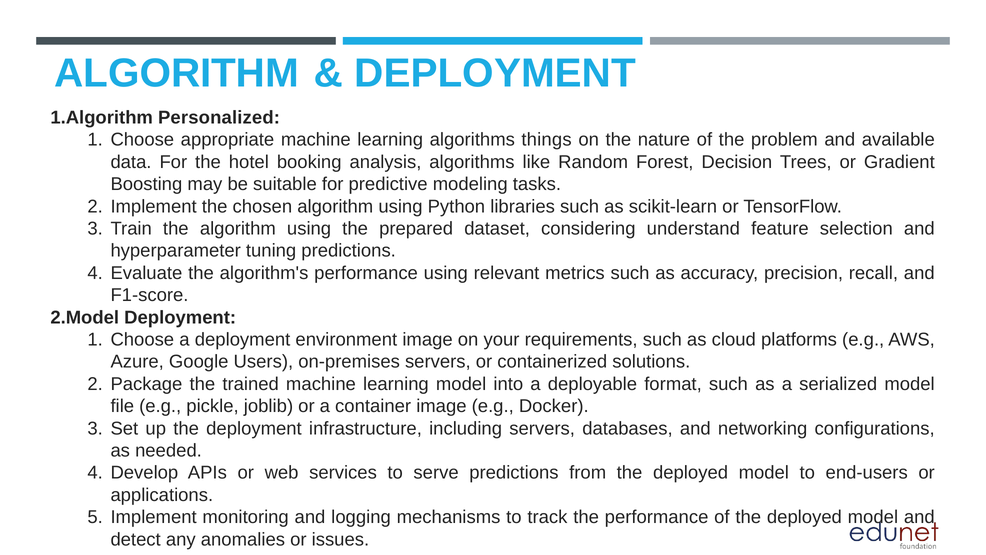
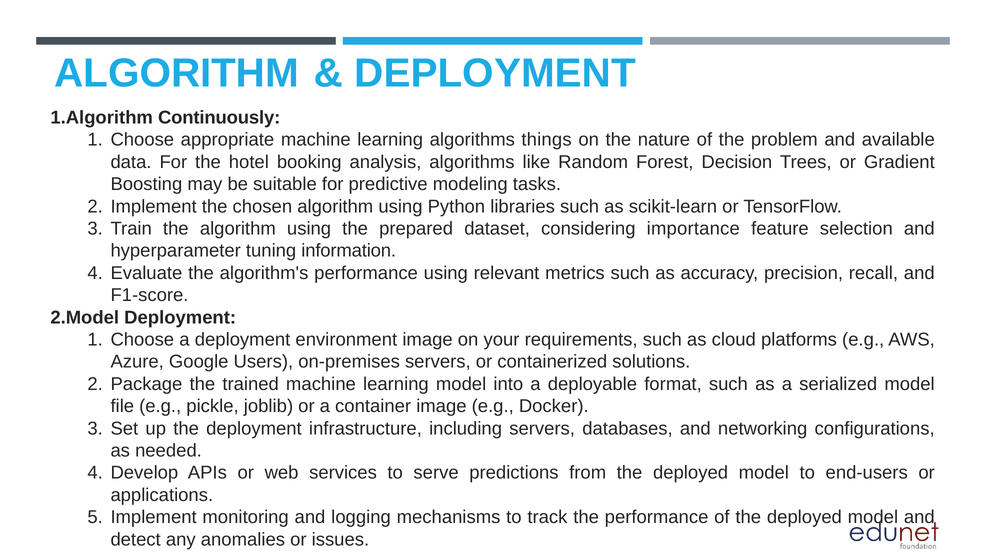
Personalized: Personalized -> Continuously
understand: understand -> importance
tuning predictions: predictions -> information
